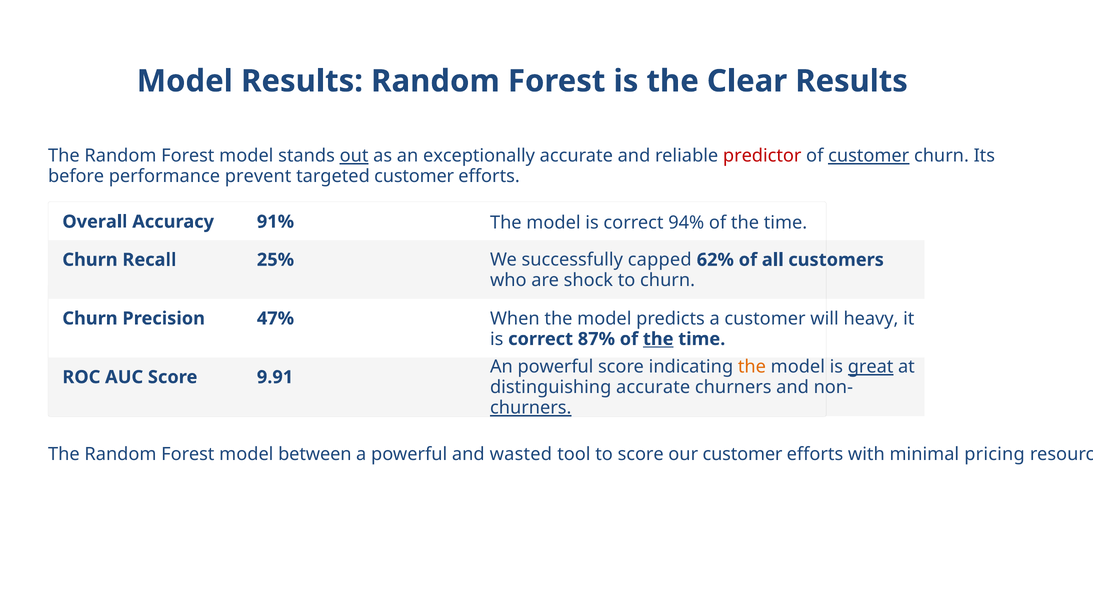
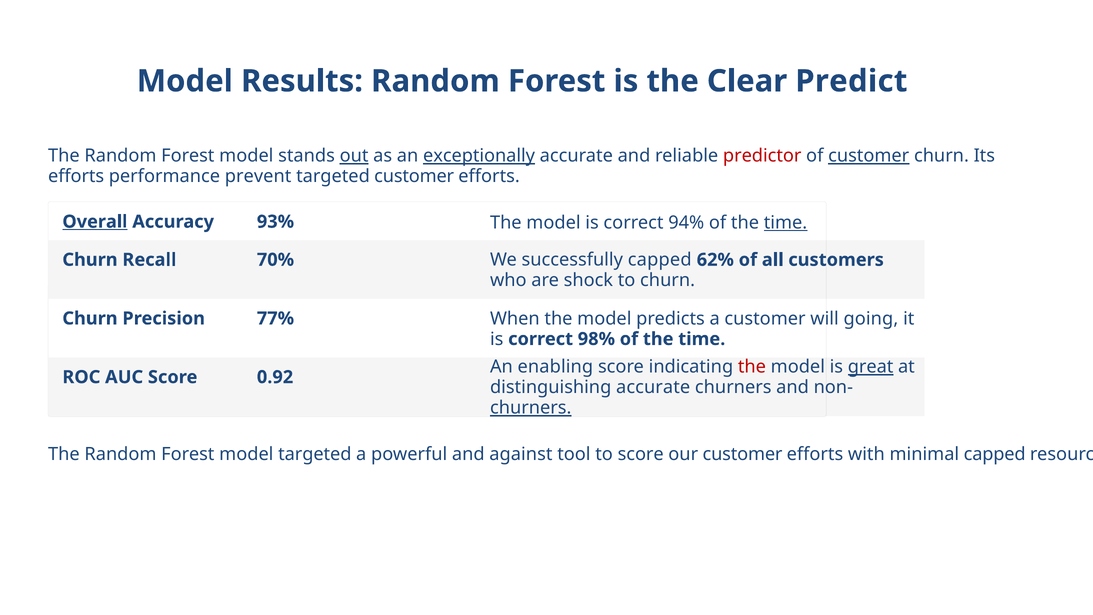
Clear Results: Results -> Predict
exceptionally underline: none -> present
before at (76, 176): before -> efforts
Overall underline: none -> present
91%: 91% -> 93%
time at (786, 223) underline: none -> present
25%: 25% -> 70%
47%: 47% -> 77%
heavy: heavy -> going
87%: 87% -> 98%
the at (658, 339) underline: present -> none
An powerful: powerful -> enabling
the at (752, 367) colour: orange -> red
9.91: 9.91 -> 0.92
model between: between -> targeted
wasted: wasted -> against
minimal pricing: pricing -> capped
